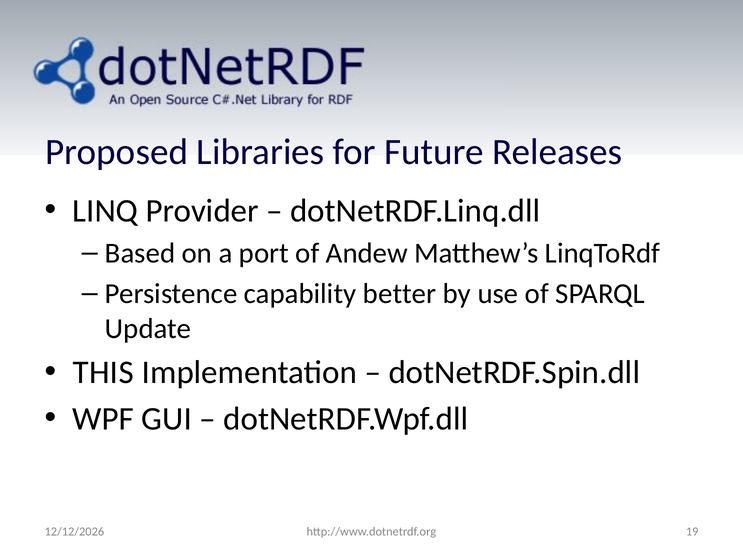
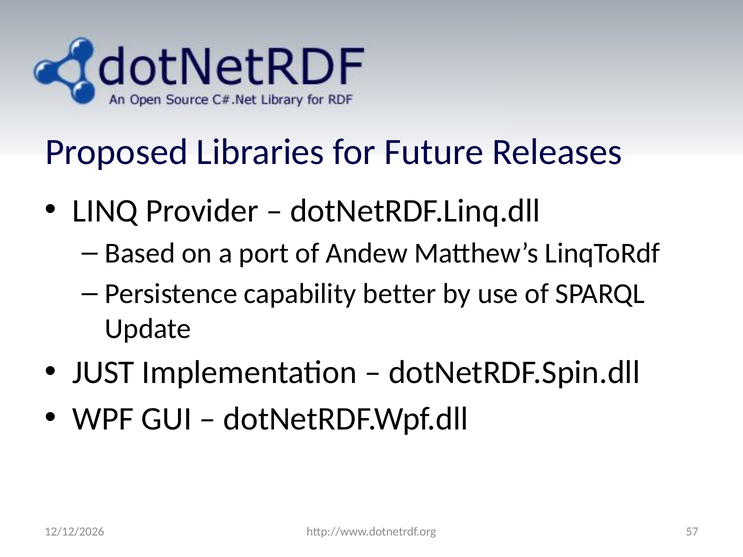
THIS: THIS -> JUST
19: 19 -> 57
